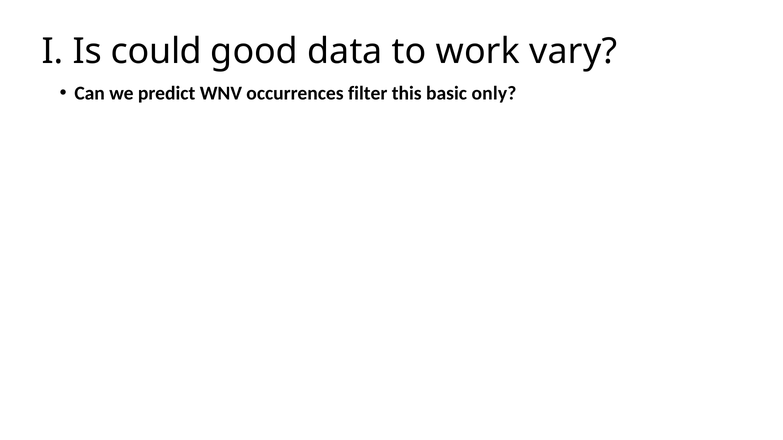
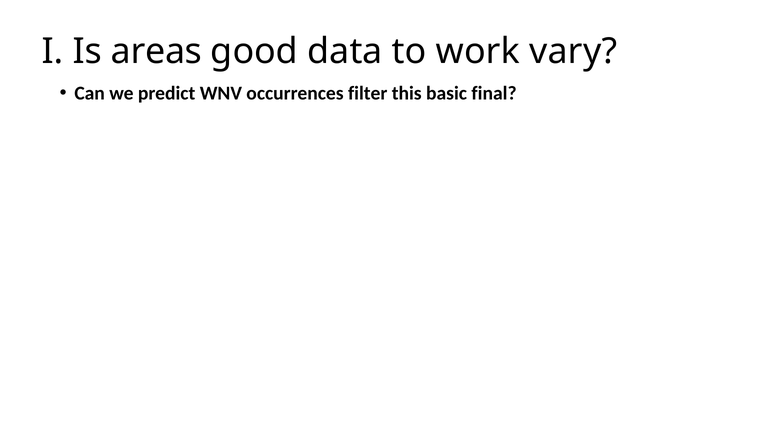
could: could -> areas
only: only -> final
